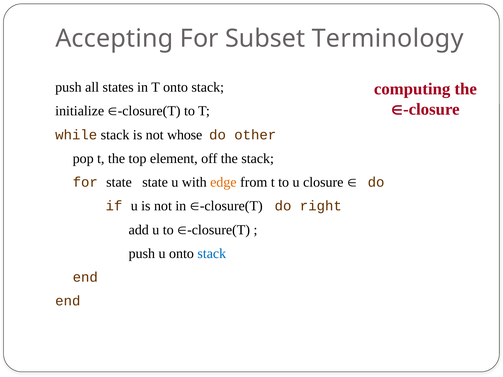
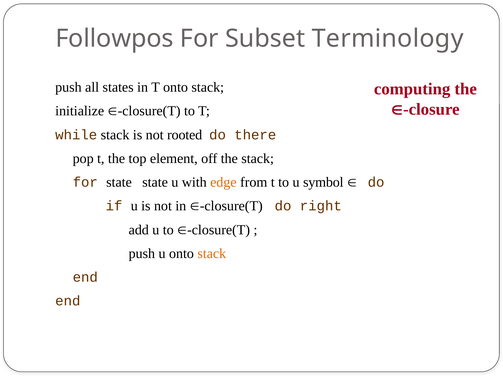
Accepting: Accepting -> Followpos
whose: whose -> rooted
other: other -> there
u closure: closure -> symbol
stack at (212, 254) colour: blue -> orange
